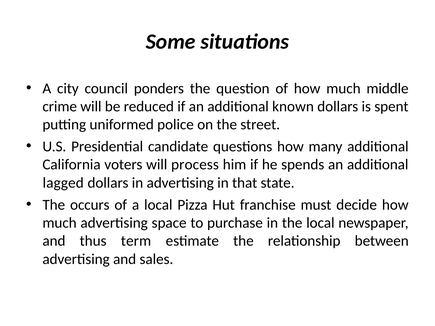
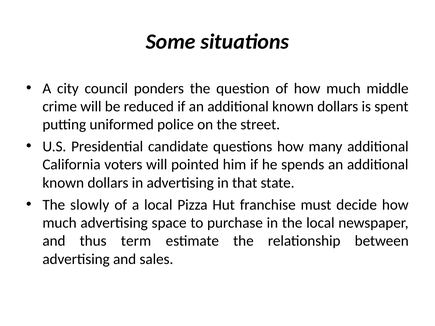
process: process -> pointed
lagged at (63, 183): lagged -> known
occurs: occurs -> slowly
